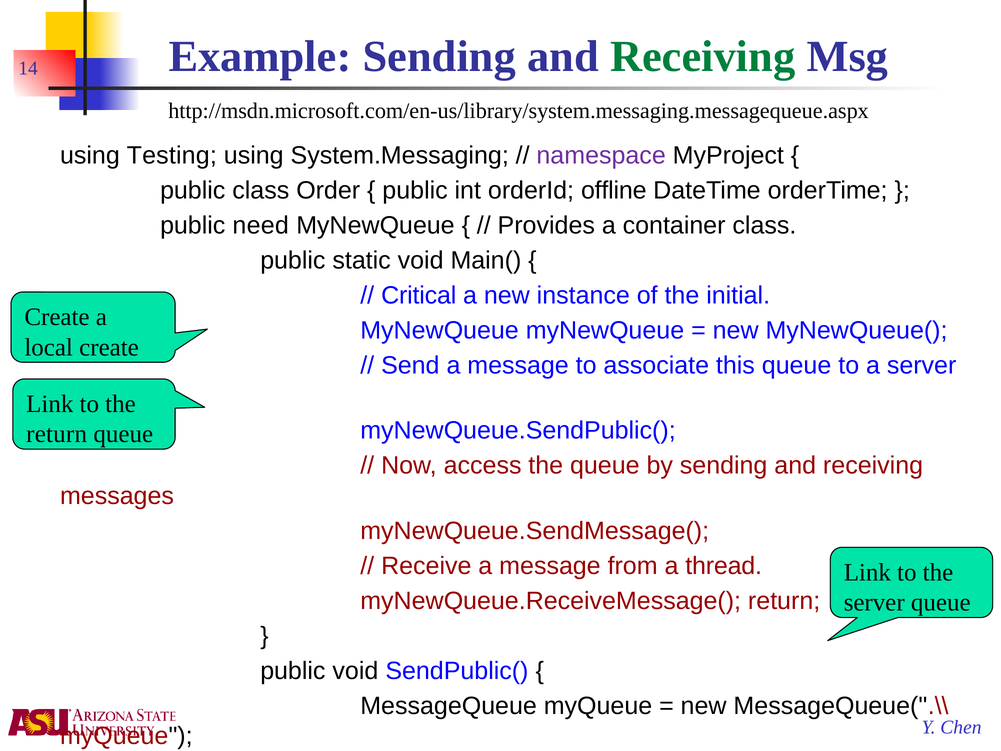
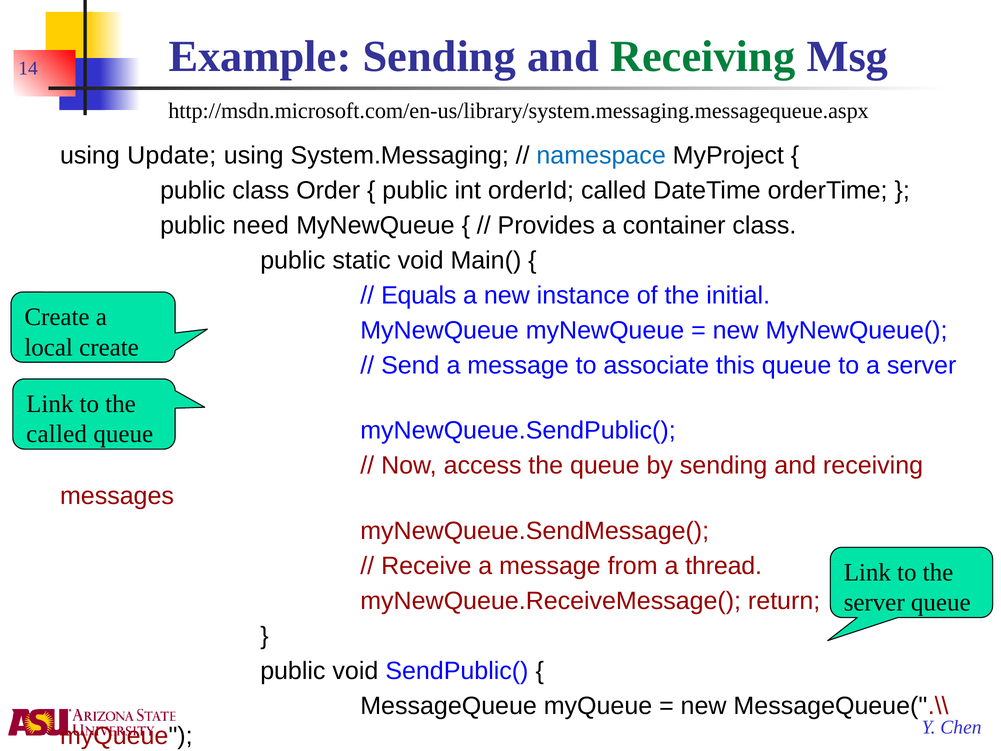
Testing: Testing -> Update
namespace colour: purple -> blue
orderId offline: offline -> called
Critical: Critical -> Equals
return at (57, 434): return -> called
